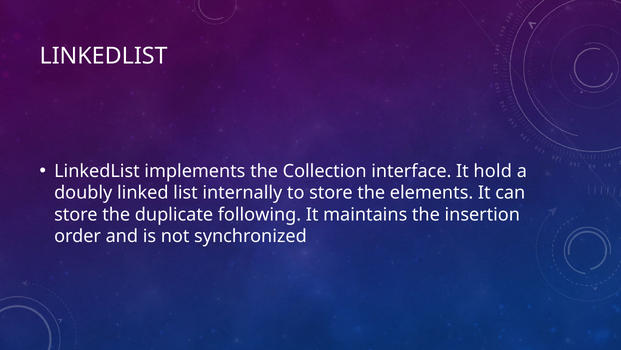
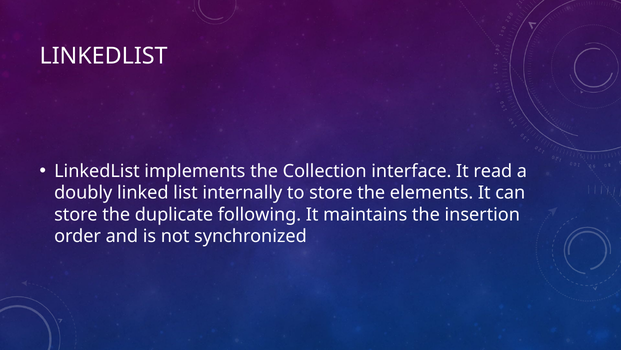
hold: hold -> read
